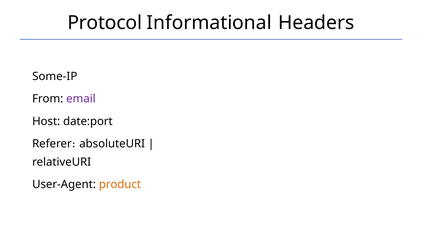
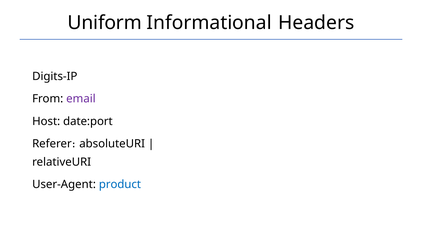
Protocol: Protocol -> Uniform
Some-IP: Some-IP -> Digits-IP
product colour: orange -> blue
